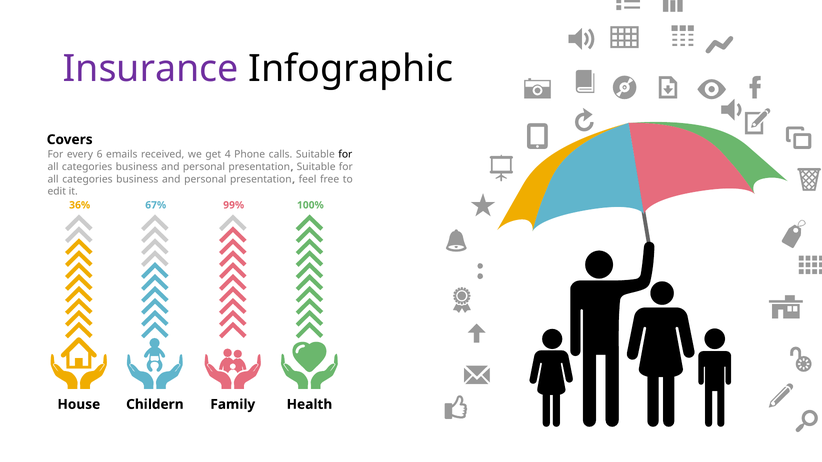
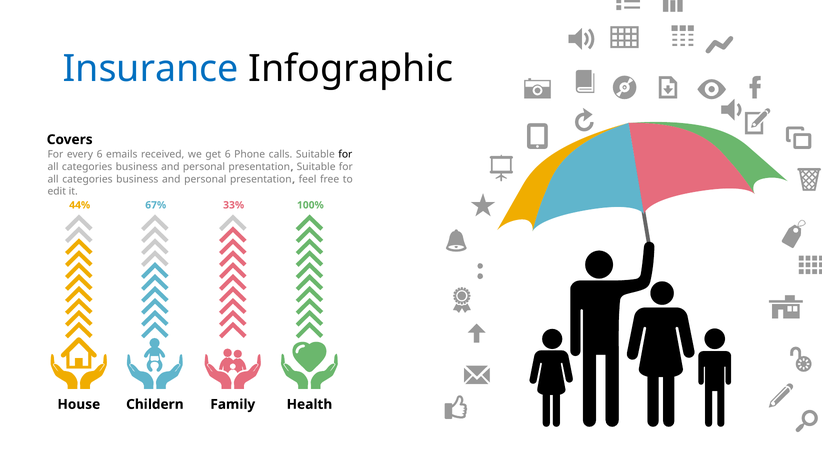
Insurance colour: purple -> blue
get 4: 4 -> 6
36%: 36% -> 44%
99%: 99% -> 33%
